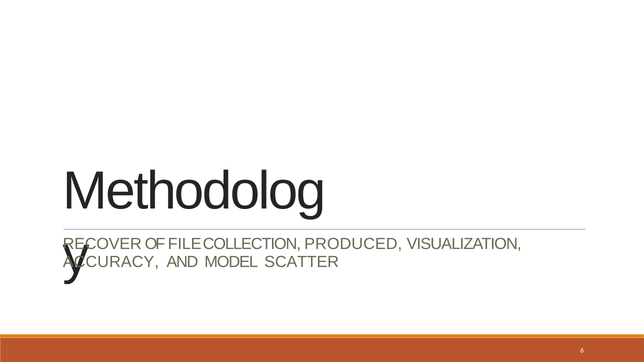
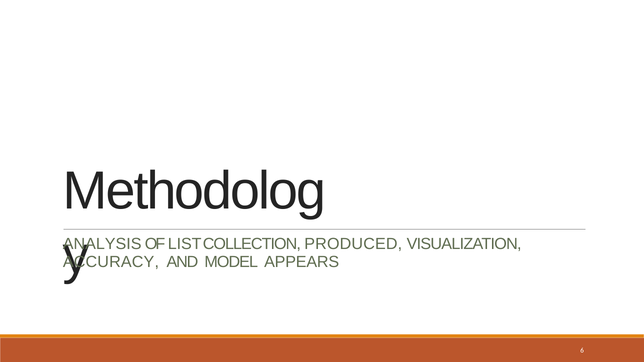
RECOVER: RECOVER -> ANALYSIS
FILE: FILE -> LIST
SCATTER: SCATTER -> APPEARS
